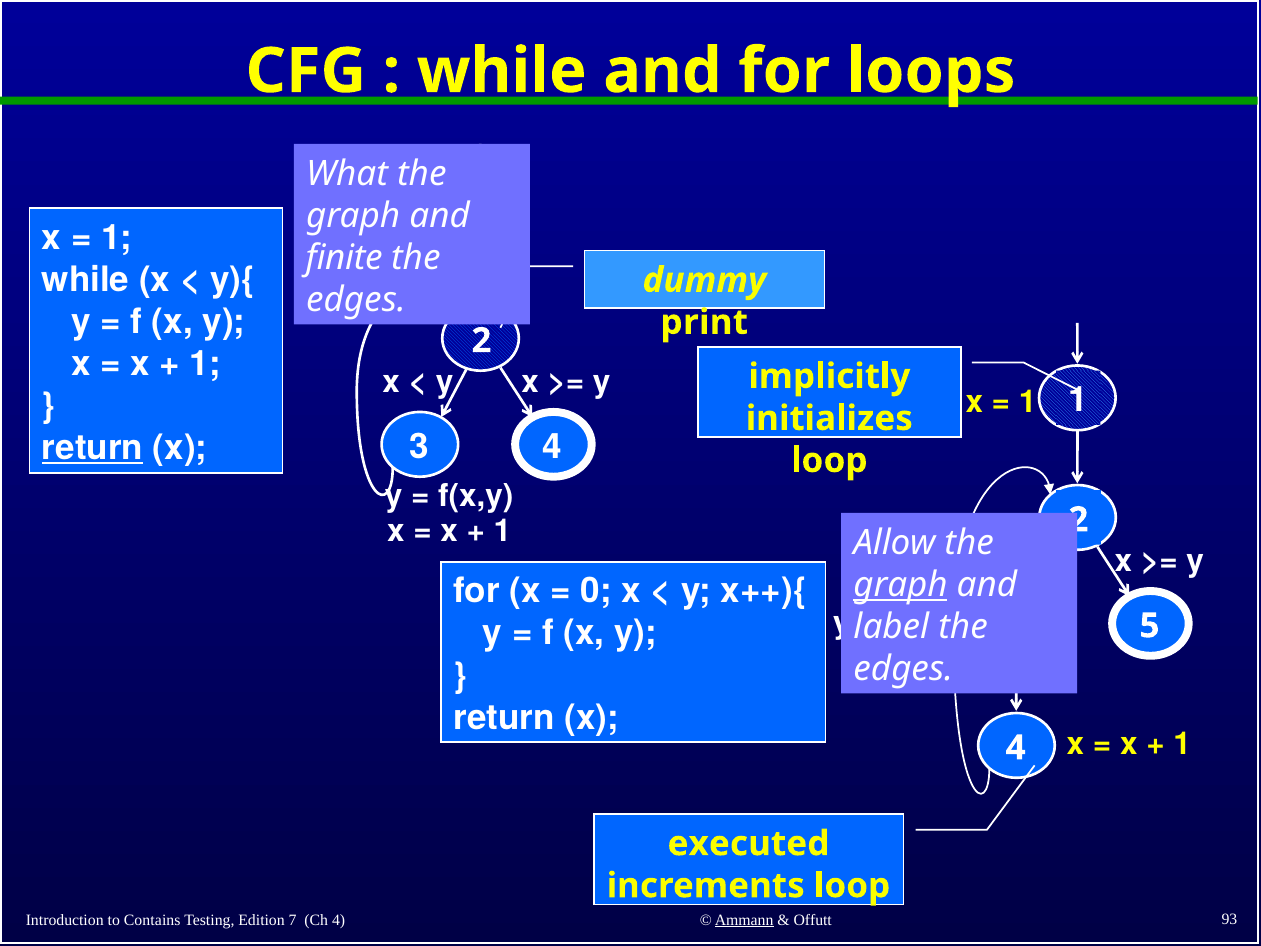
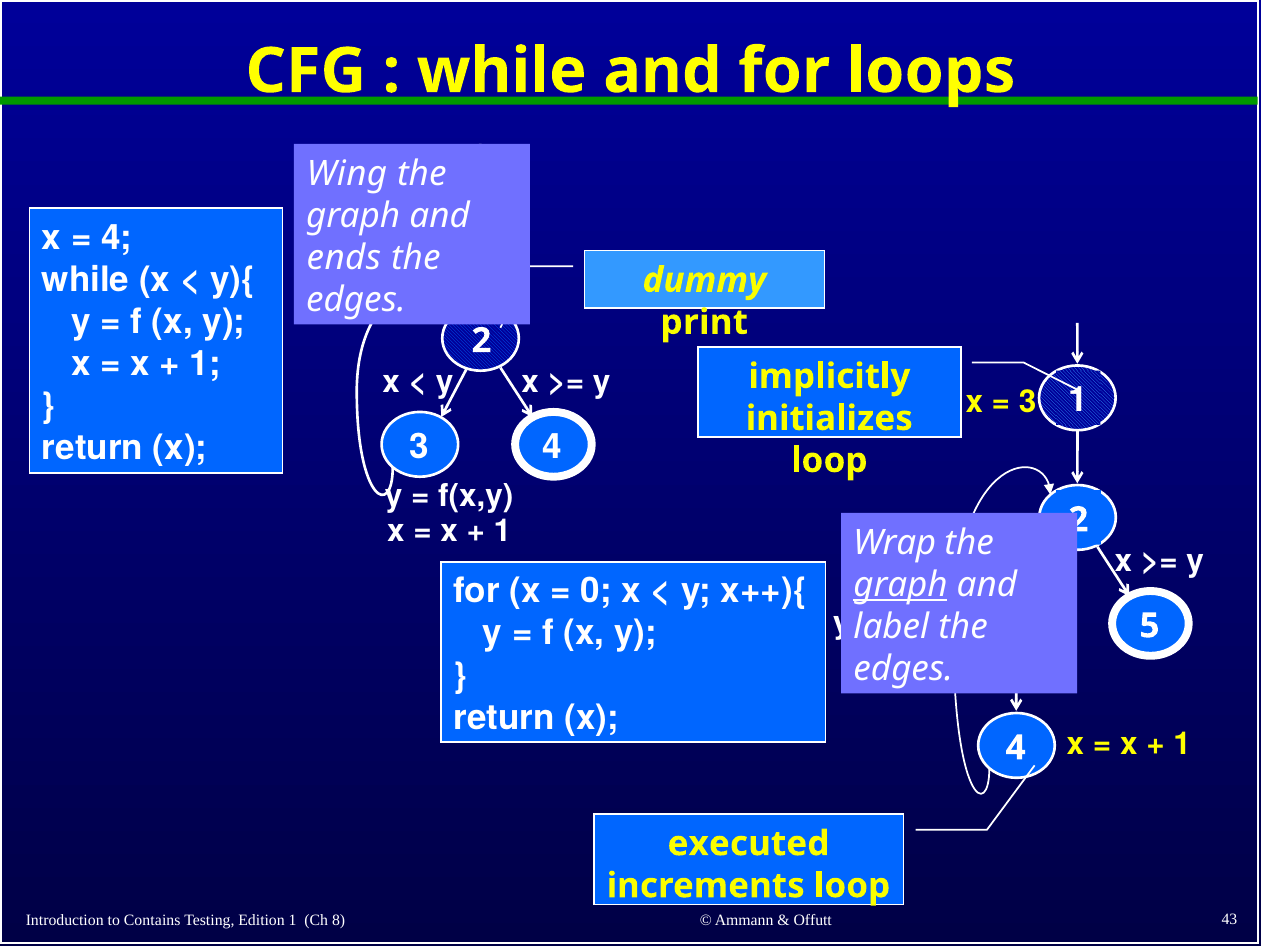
What: What -> Wing
1 at (117, 238): 1 -> 4
finite: finite -> ends
1 at (1028, 402): 1 -> 3
return at (93, 448) underline: present -> none
Allow: Allow -> Wrap
Edition 7: 7 -> 1
Ch 4: 4 -> 8
Ammann underline: present -> none
93: 93 -> 43
